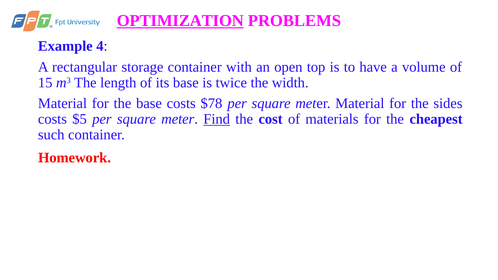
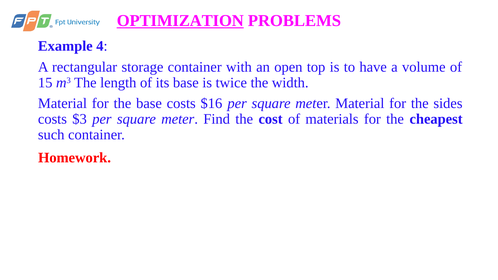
$78: $78 -> $16
$5: $5 -> $3
Find underline: present -> none
